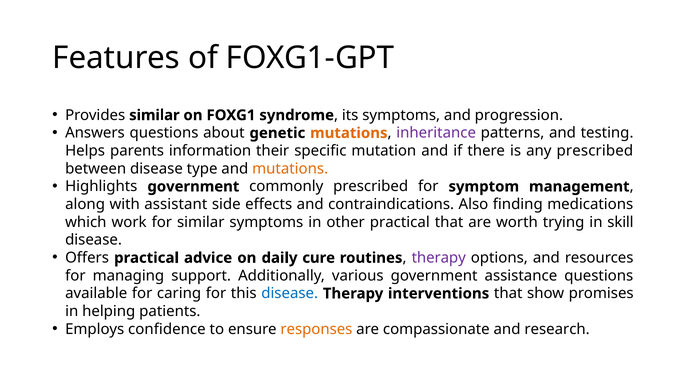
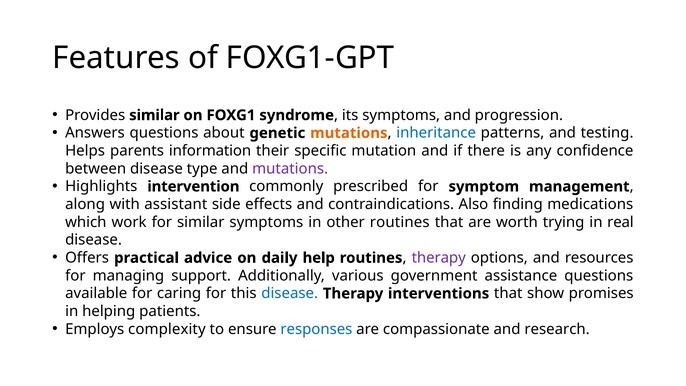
inheritance colour: purple -> blue
any prescribed: prescribed -> confidence
mutations at (290, 169) colour: orange -> purple
Highlights government: government -> intervention
other practical: practical -> routines
skill: skill -> real
cure: cure -> help
confidence: confidence -> complexity
responses colour: orange -> blue
